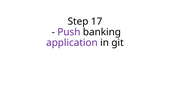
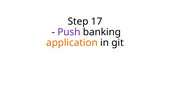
application colour: purple -> orange
